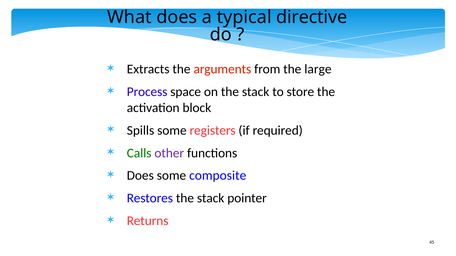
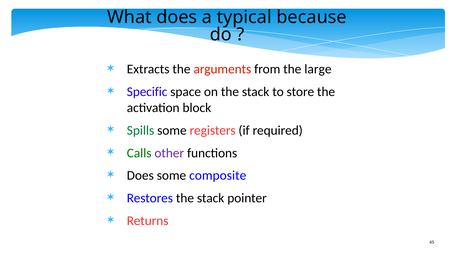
directive: directive -> because
Process: Process -> Specific
Spills colour: black -> green
